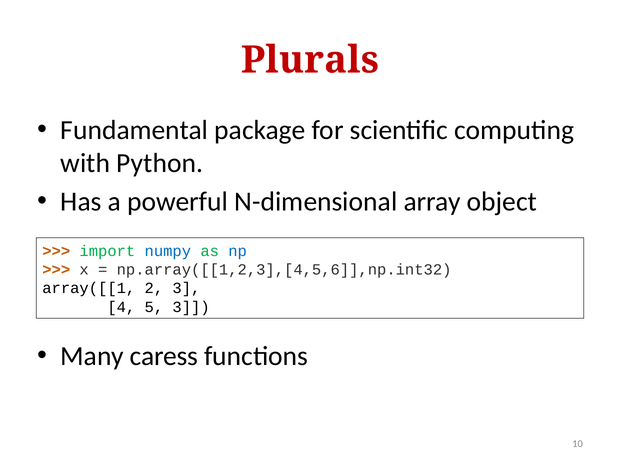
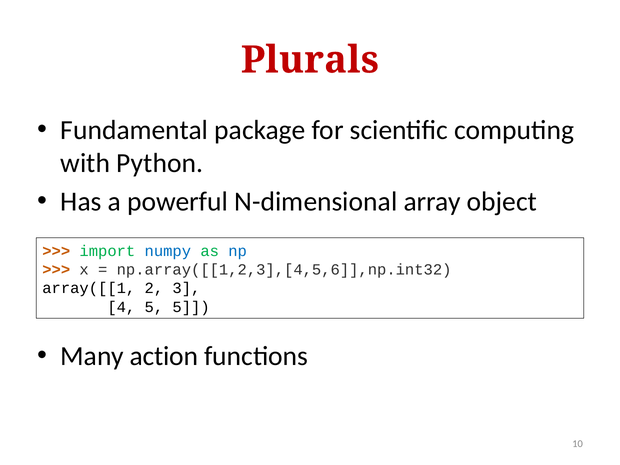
5 3: 3 -> 5
caress: caress -> action
